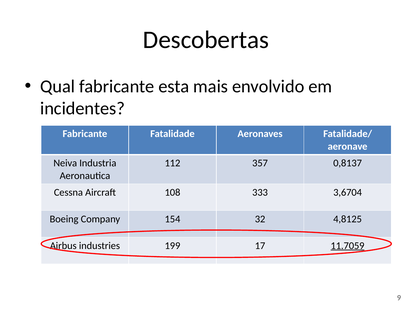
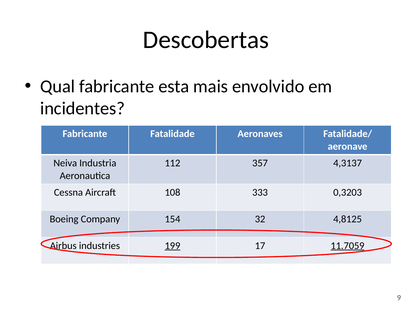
0,8137: 0,8137 -> 4,3137
3,6704: 3,6704 -> 0,3203
199 underline: none -> present
